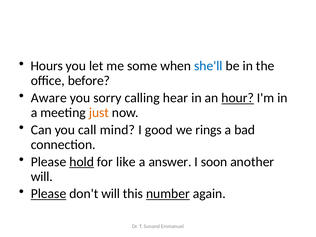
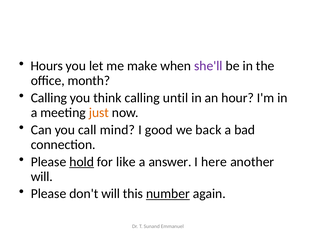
some: some -> make
she'll colour: blue -> purple
before: before -> month
Aware at (49, 98): Aware -> Calling
sorry: sorry -> think
hear: hear -> until
hour underline: present -> none
rings: rings -> back
soon: soon -> here
Please at (49, 194) underline: present -> none
